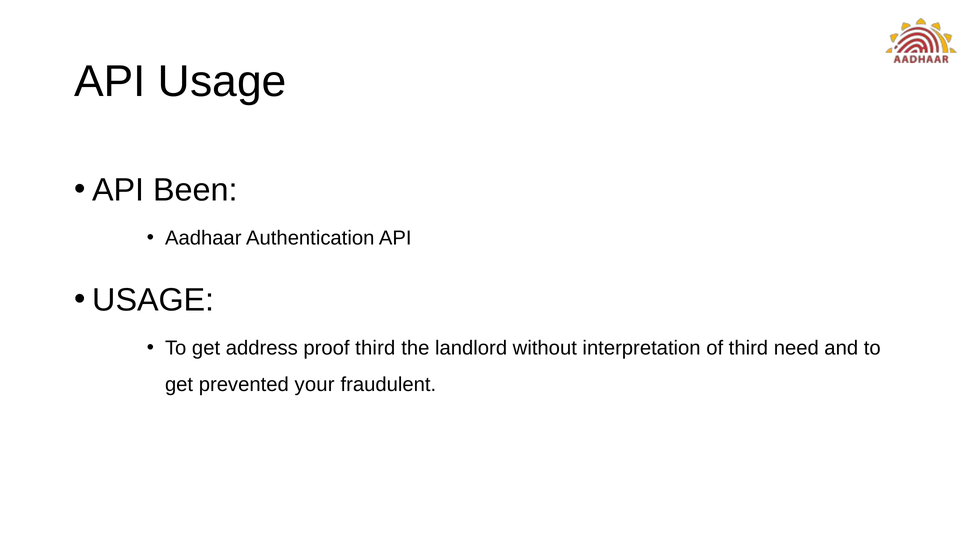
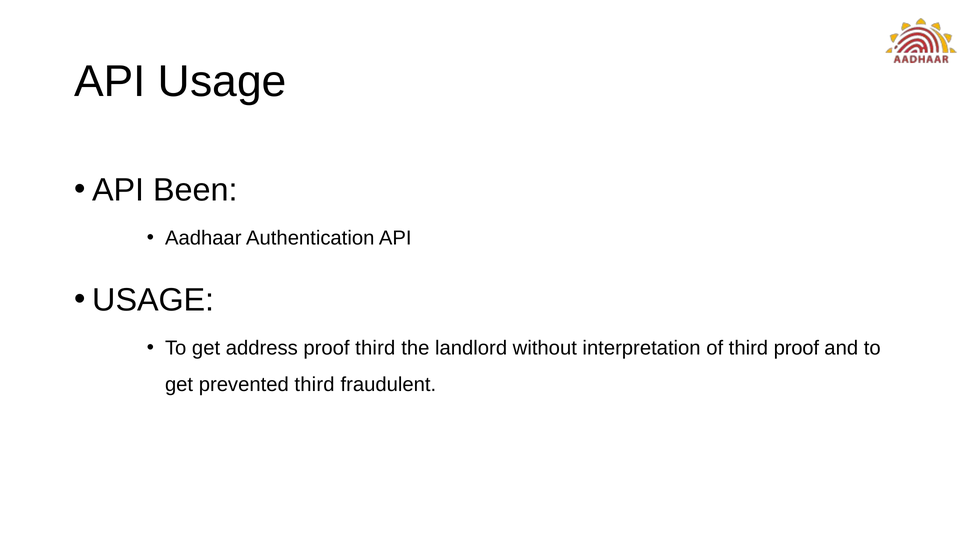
third need: need -> proof
prevented your: your -> third
